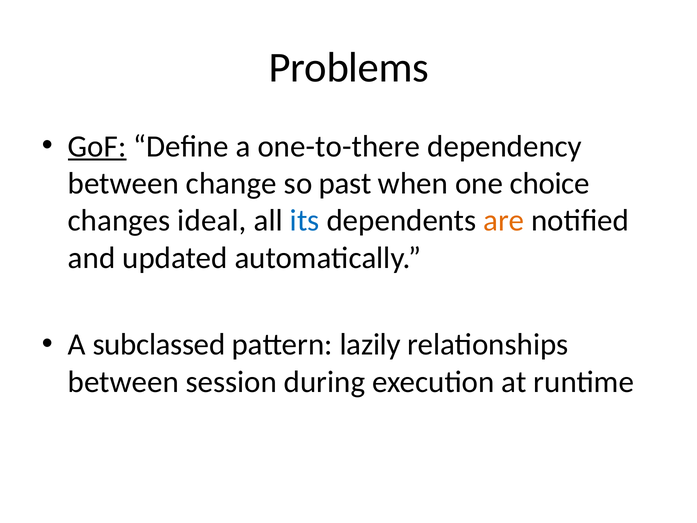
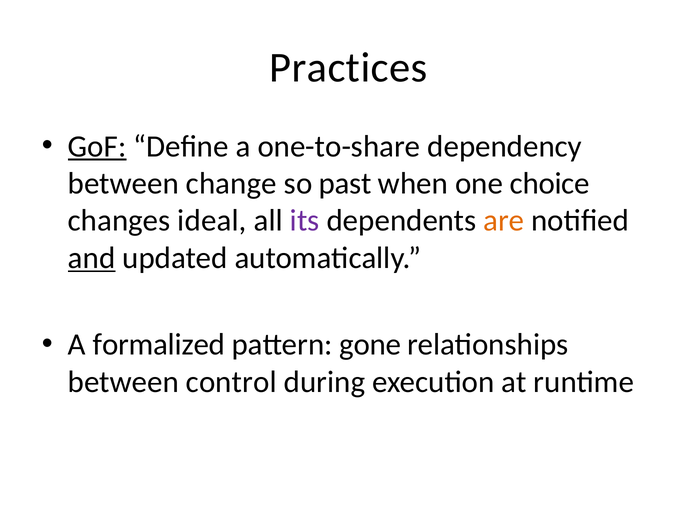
Problems: Problems -> Practices
one-to-there: one-to-there -> one-to-share
its colour: blue -> purple
and underline: none -> present
subclassed: subclassed -> formalized
lazily: lazily -> gone
session: session -> control
